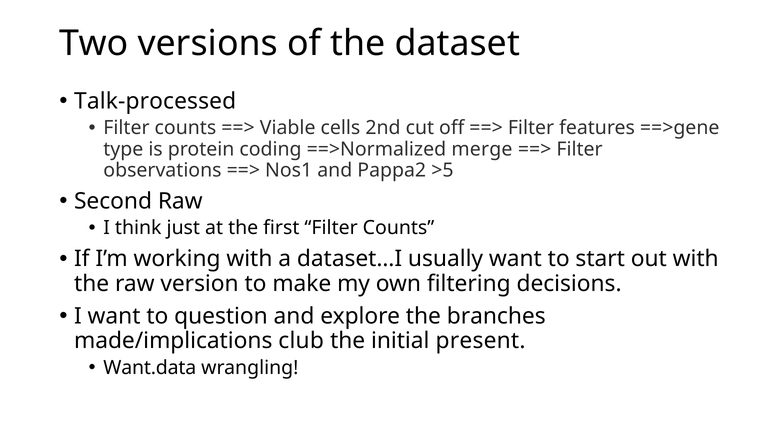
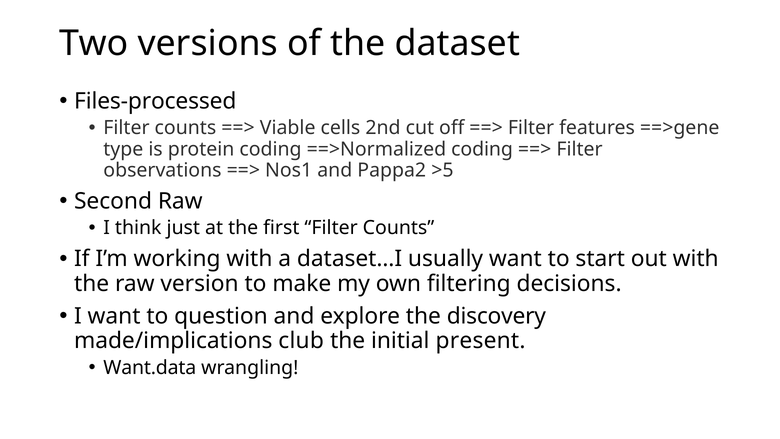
Talk-processed: Talk-processed -> Files-processed
==>Normalized merge: merge -> coding
branches: branches -> discovery
